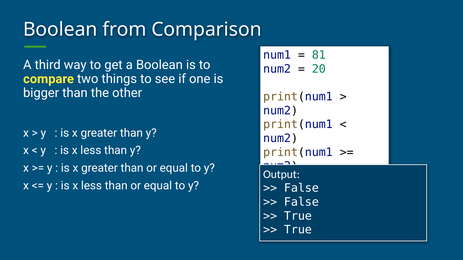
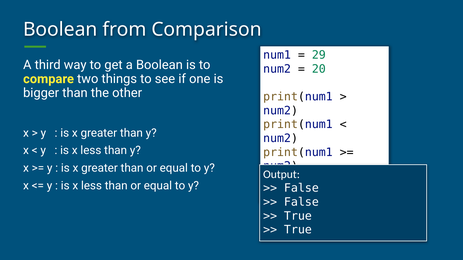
81: 81 -> 29
